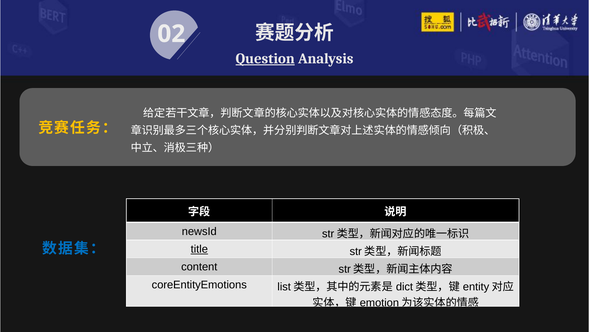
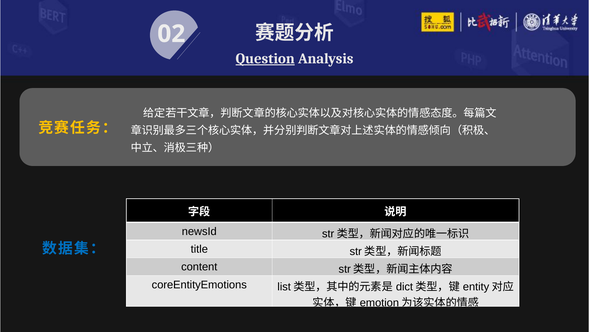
title underline: present -> none
